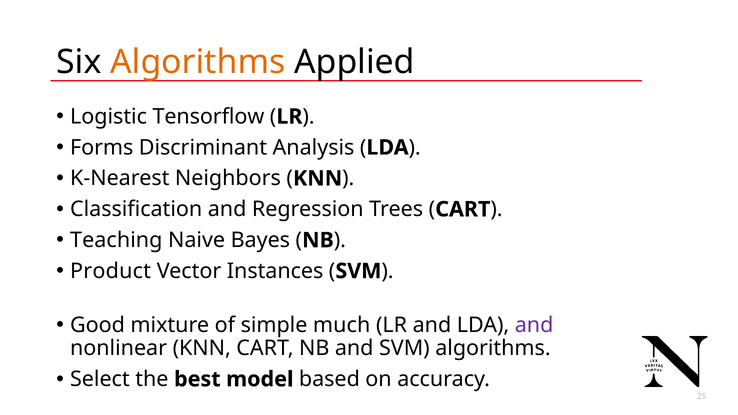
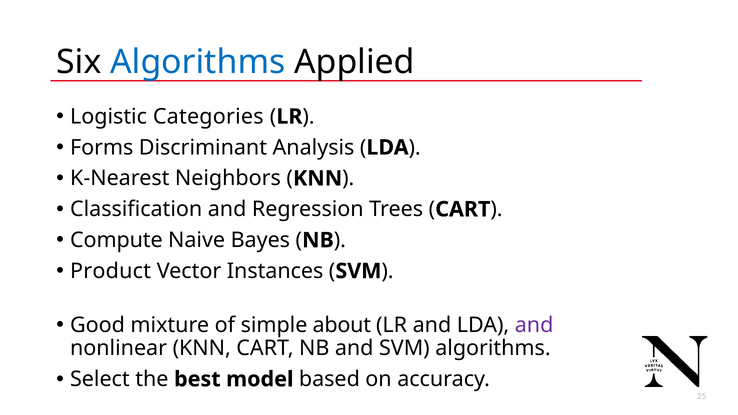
Algorithms at (198, 62) colour: orange -> blue
Tensorflow: Tensorflow -> Categories
Teaching: Teaching -> Compute
much: much -> about
